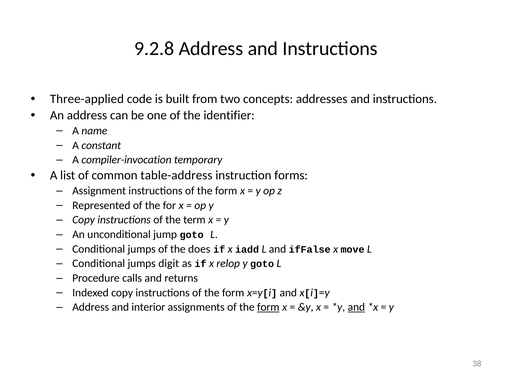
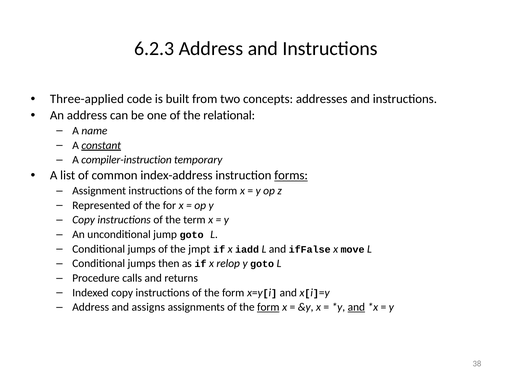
9.2.8: 9.2.8 -> 6.2.3
identifier: identifier -> relational
constant underline: none -> present
compiler-invocation: compiler-invocation -> compiler-instruction
table-address: table-address -> index-address
forms underline: none -> present
does: does -> jmpt
digit: digit -> then
interior: interior -> assigns
